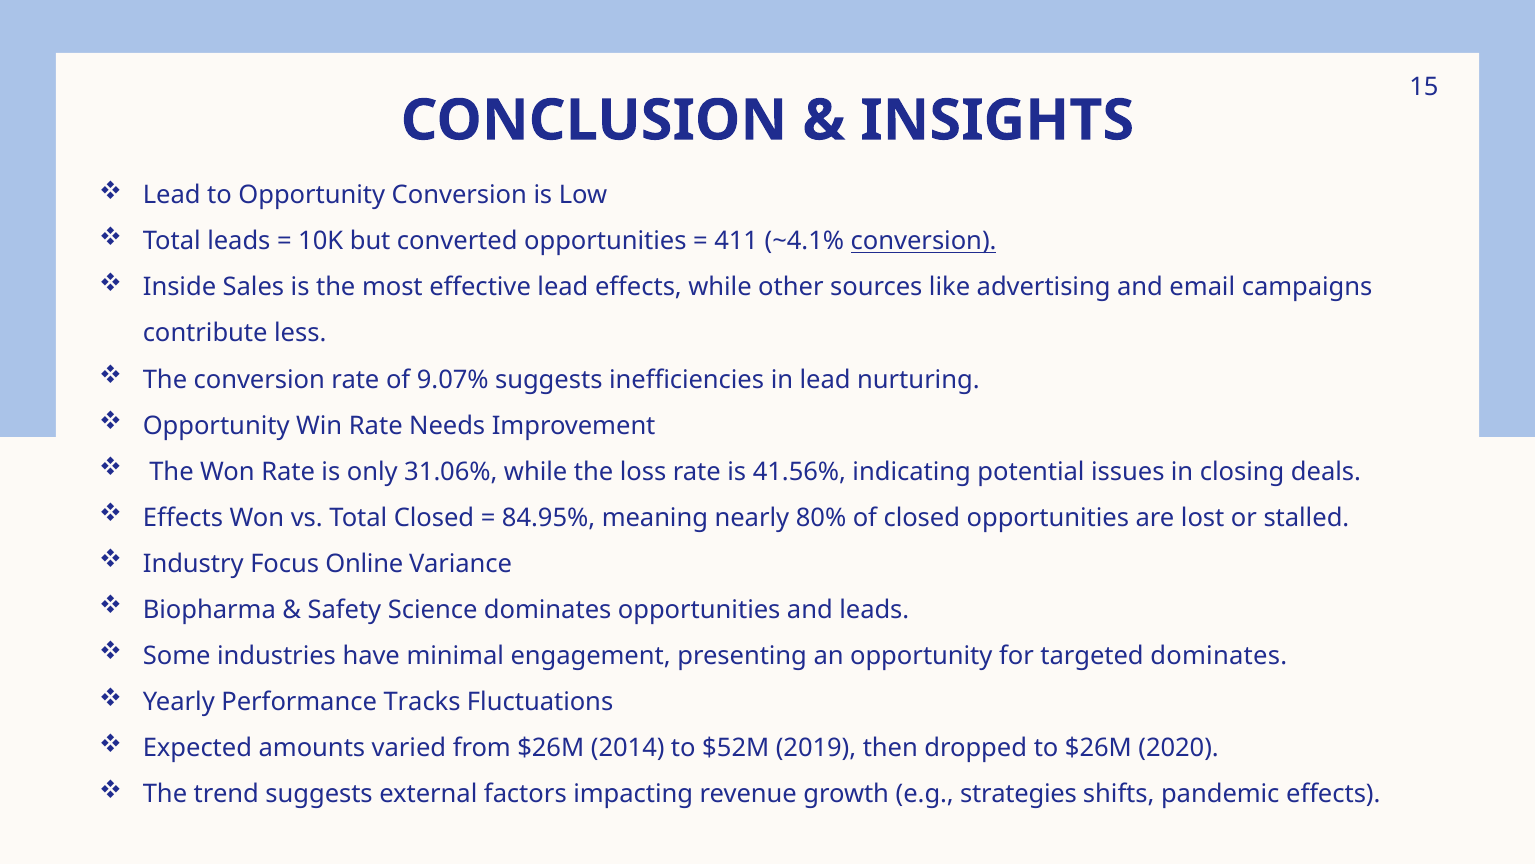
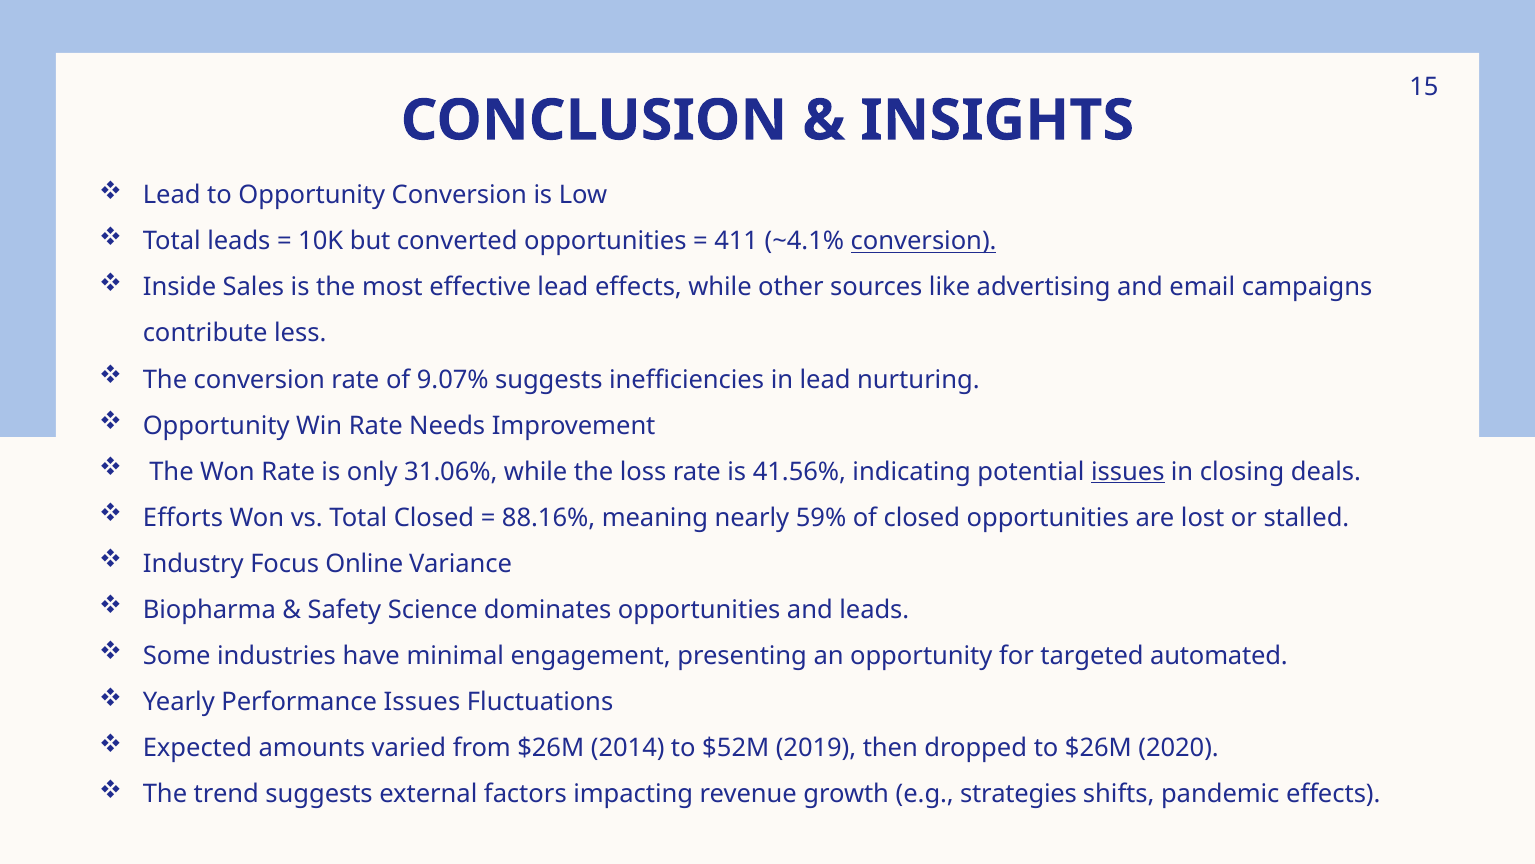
issues at (1128, 471) underline: none -> present
Effects at (183, 517): Effects -> Efforts
84.95%: 84.95% -> 88.16%
80%: 80% -> 59%
targeted dominates: dominates -> automated
Performance Tracks: Tracks -> Issues
